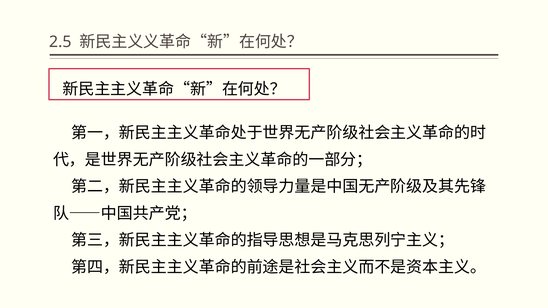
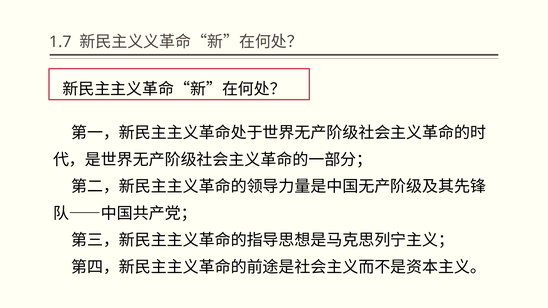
2.5: 2.5 -> 1.7
